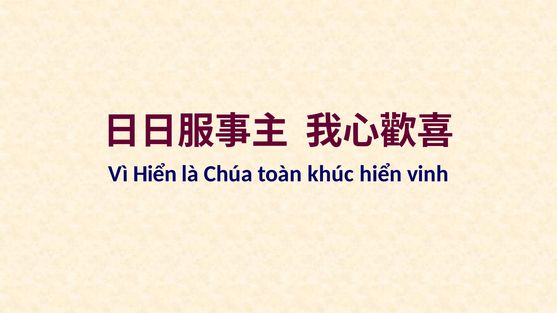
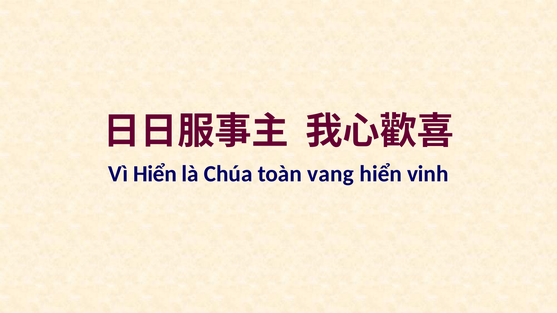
khúc: khúc -> vang
